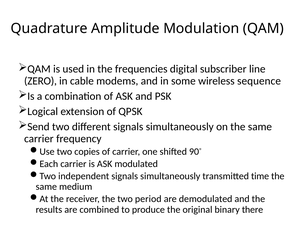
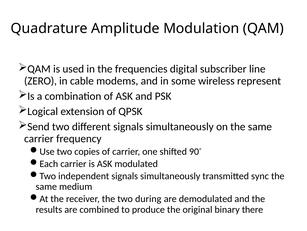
sequence: sequence -> represent
time: time -> sync
period: period -> during
